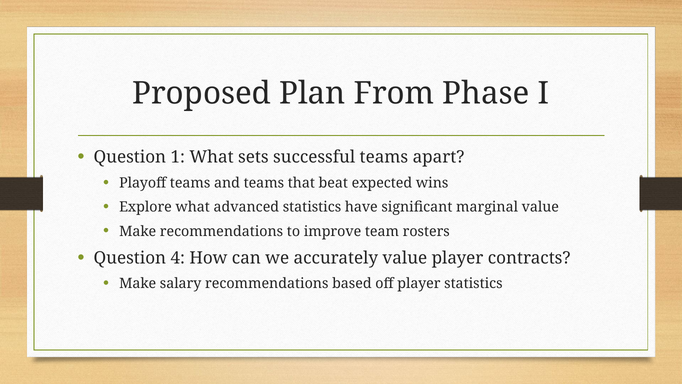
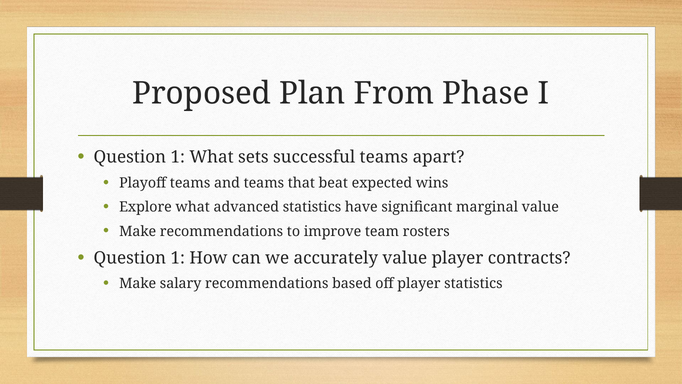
4 at (178, 258): 4 -> 1
